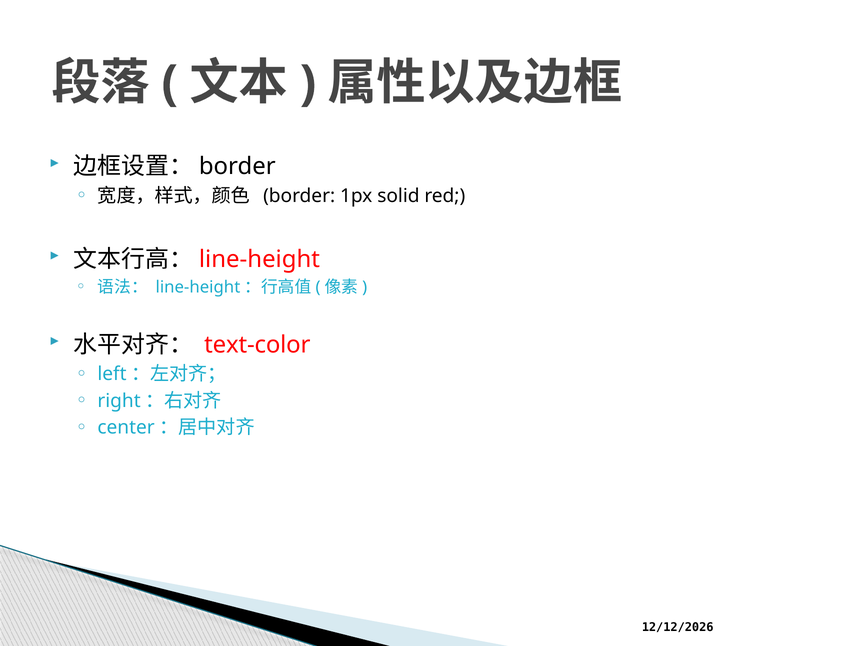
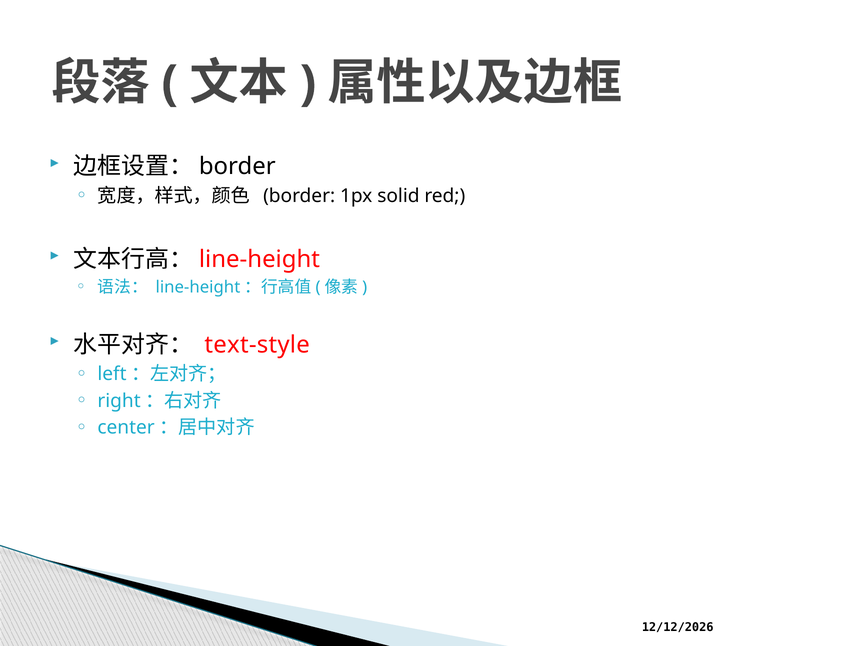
text-color: text-color -> text-style
